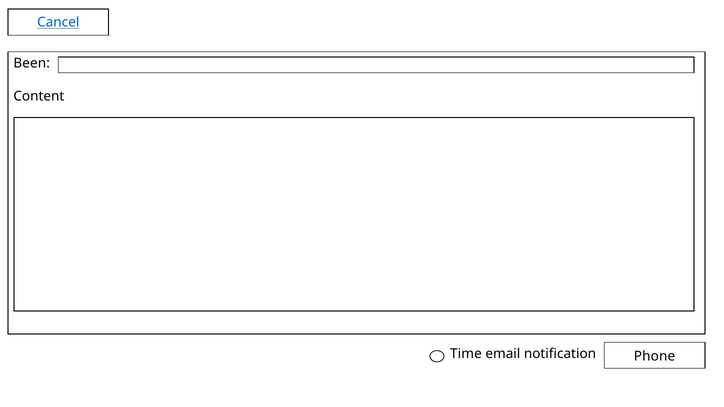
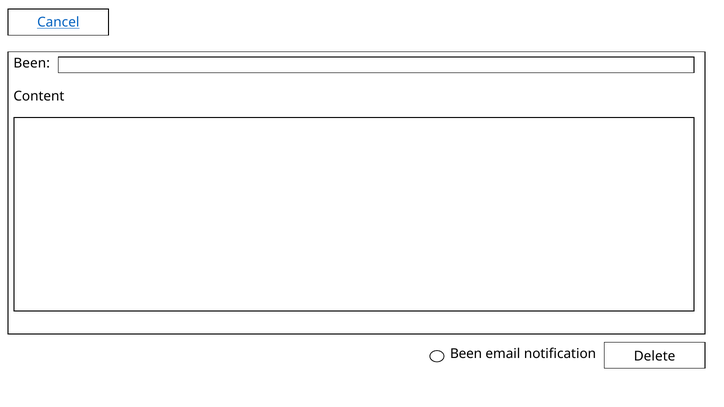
Time at (466, 354): Time -> Been
Phone: Phone -> Delete
